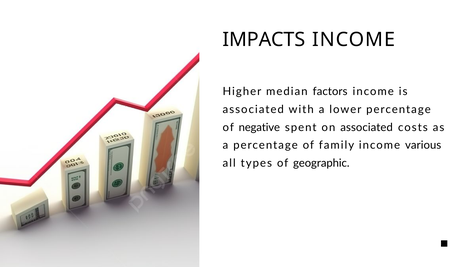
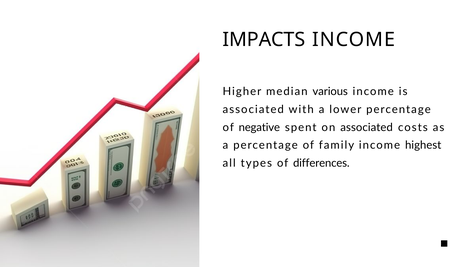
factors: factors -> various
various: various -> highest
geographic: geographic -> differences
